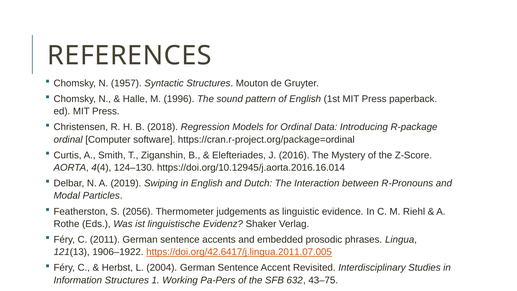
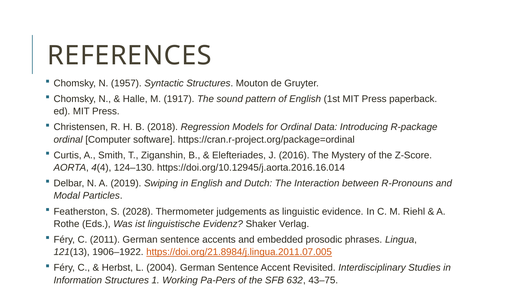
1996: 1996 -> 1917
2056: 2056 -> 2028
https://doi.org/42.6417/j.lingua.2011.07.005: https://doi.org/42.6417/j.lingua.2011.07.005 -> https://doi.org/21.8984/j.lingua.2011.07.005
